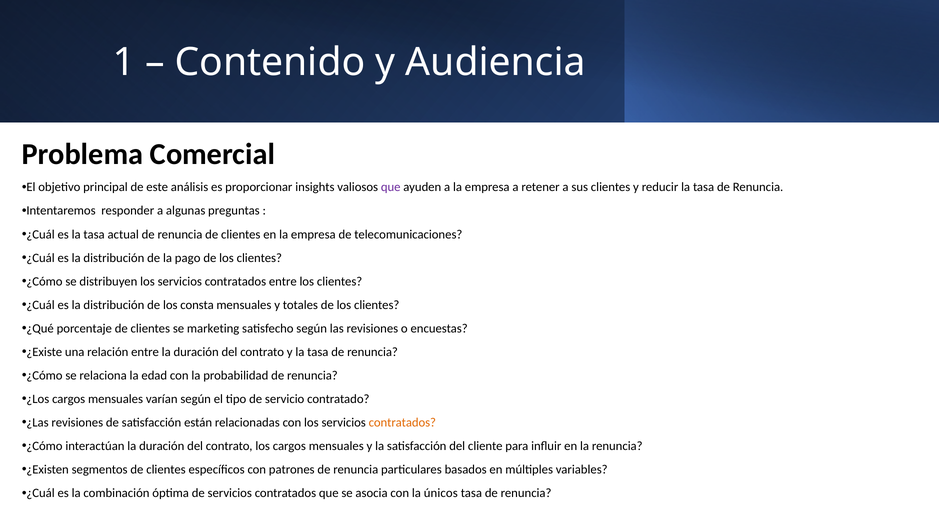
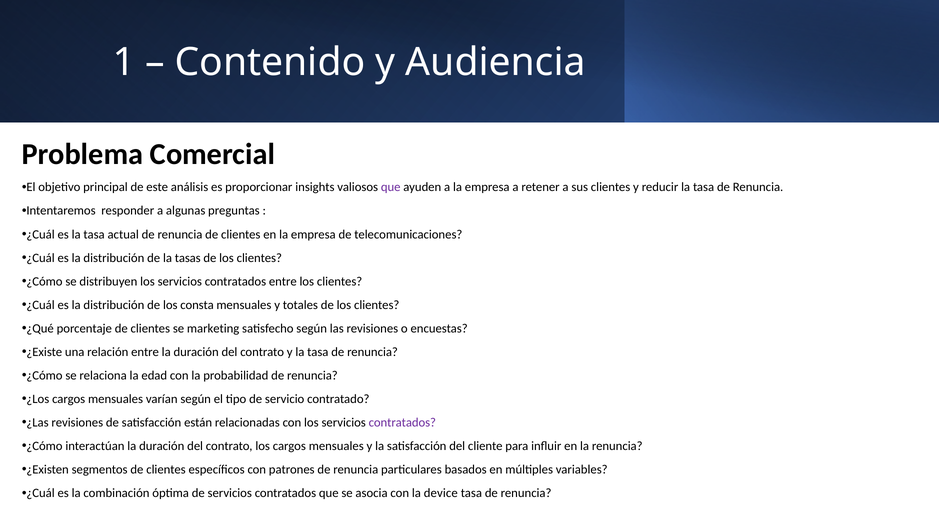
pago: pago -> tasas
contratados at (402, 423) colour: orange -> purple
únicos: únicos -> device
